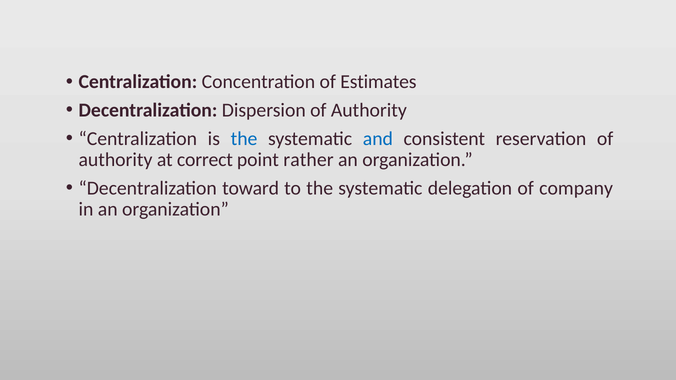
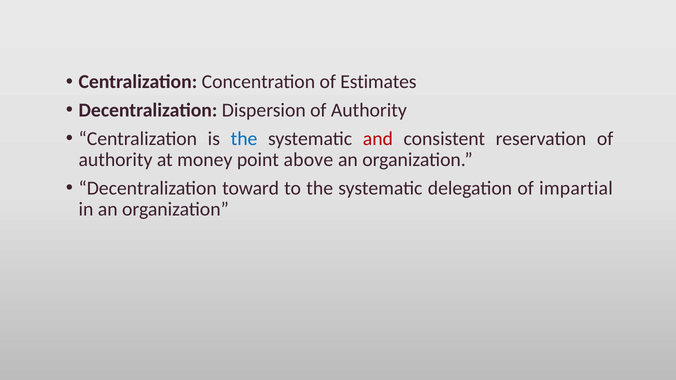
and colour: blue -> red
correct: correct -> money
rather: rather -> above
company: company -> impartial
